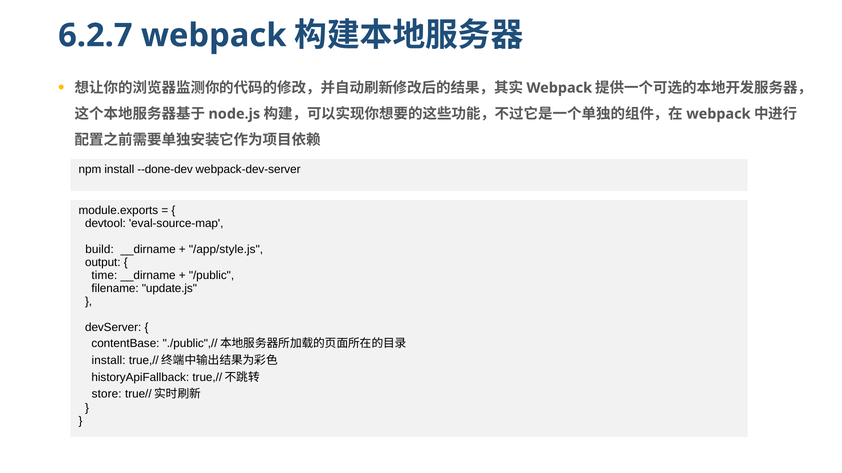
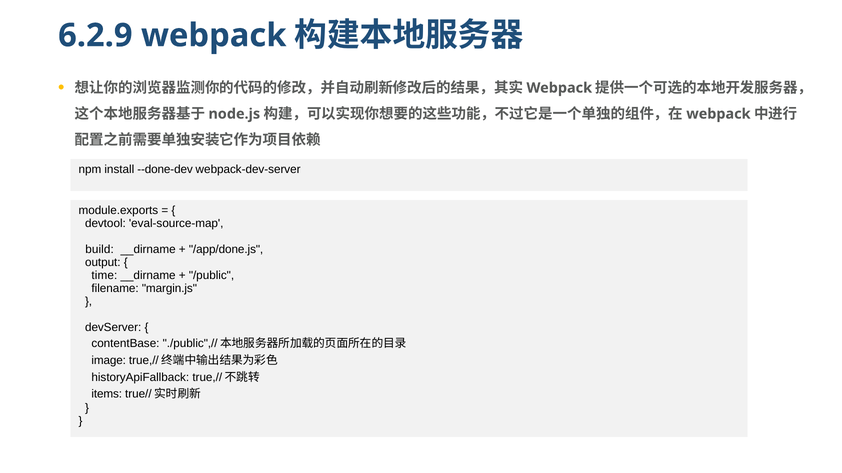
6.2.7: 6.2.7 -> 6.2.9
/app/style.js: /app/style.js -> /app/done.js
update.js: update.js -> margin.js
install at (109, 361): install -> image
store: store -> items
